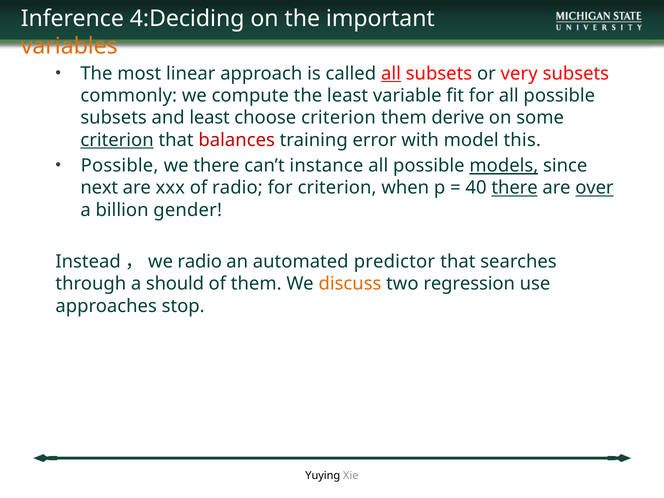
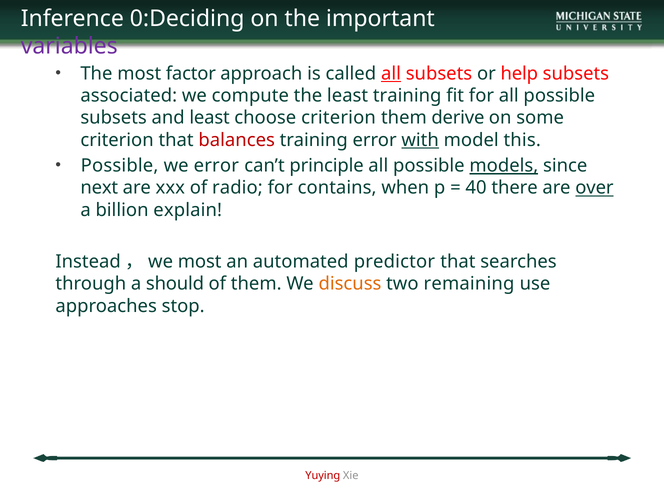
4:Deciding: 4:Deciding -> 0:Deciding
variables colour: orange -> purple
linear: linear -> factor
very: very -> help
commonly: commonly -> associated
least variable: variable -> training
criterion at (117, 140) underline: present -> none
with underline: none -> present
we there: there -> error
instance: instance -> principle
for criterion: criterion -> contains
there at (515, 188) underline: present -> none
gender: gender -> explain
we radio: radio -> most
regression: regression -> remaining
Yuying colour: black -> red
